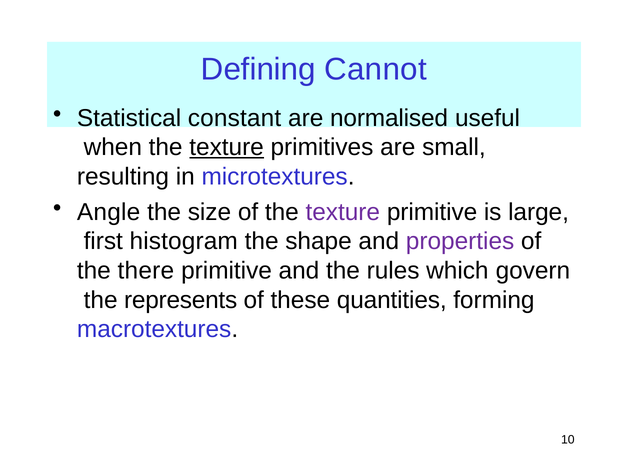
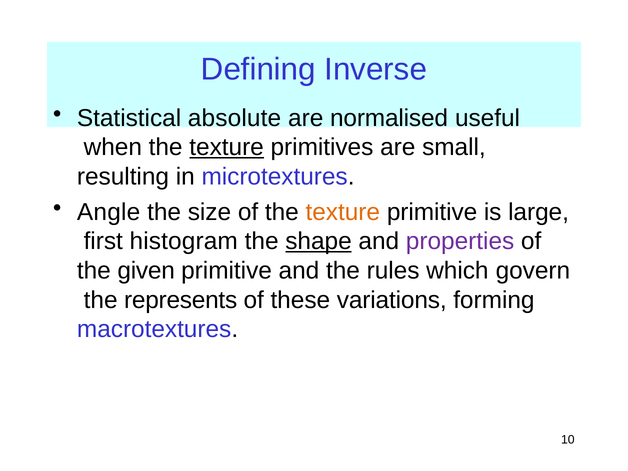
Cannot: Cannot -> Inverse
constant: constant -> absolute
texture at (343, 212) colour: purple -> orange
shape underline: none -> present
there: there -> given
quantities: quantities -> variations
